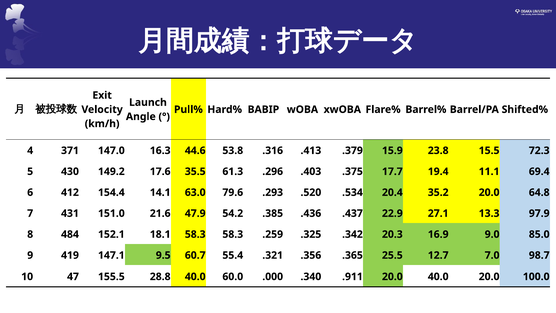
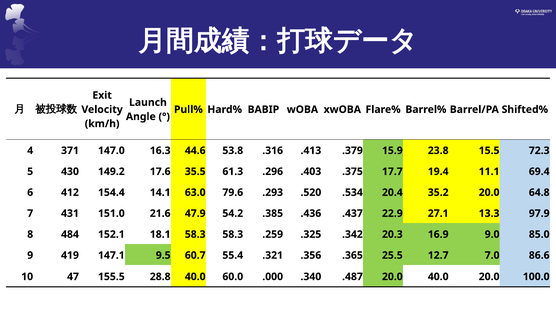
98.7: 98.7 -> 86.6
.911: .911 -> .487
